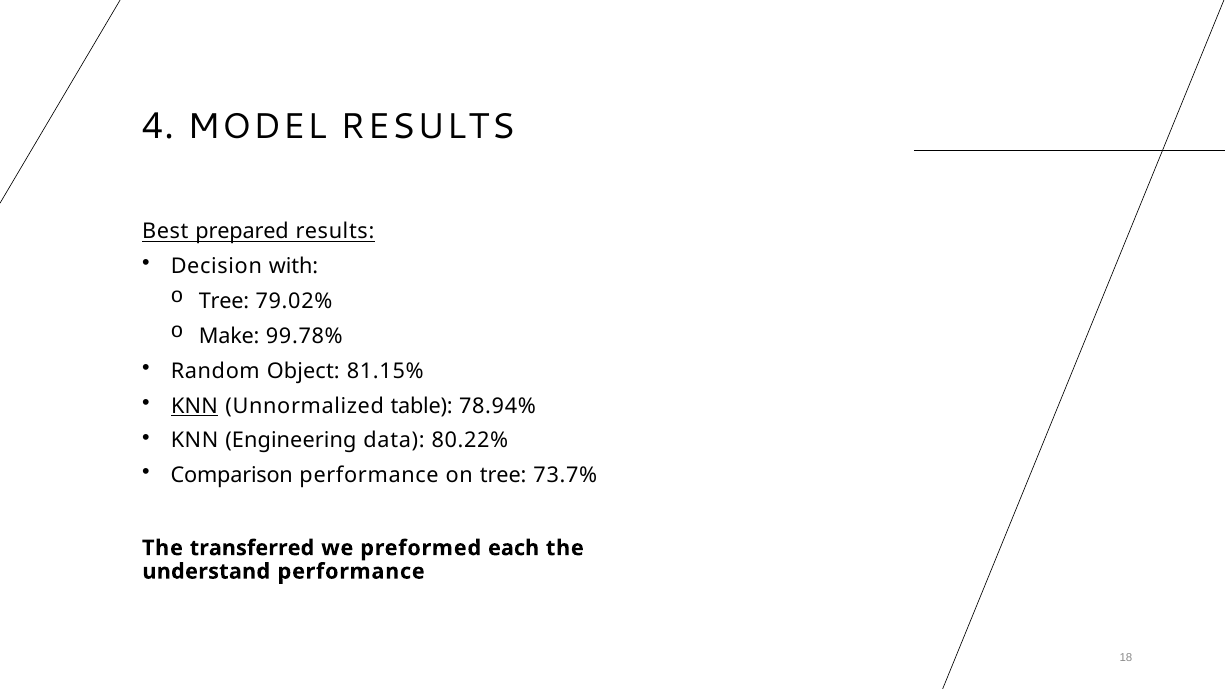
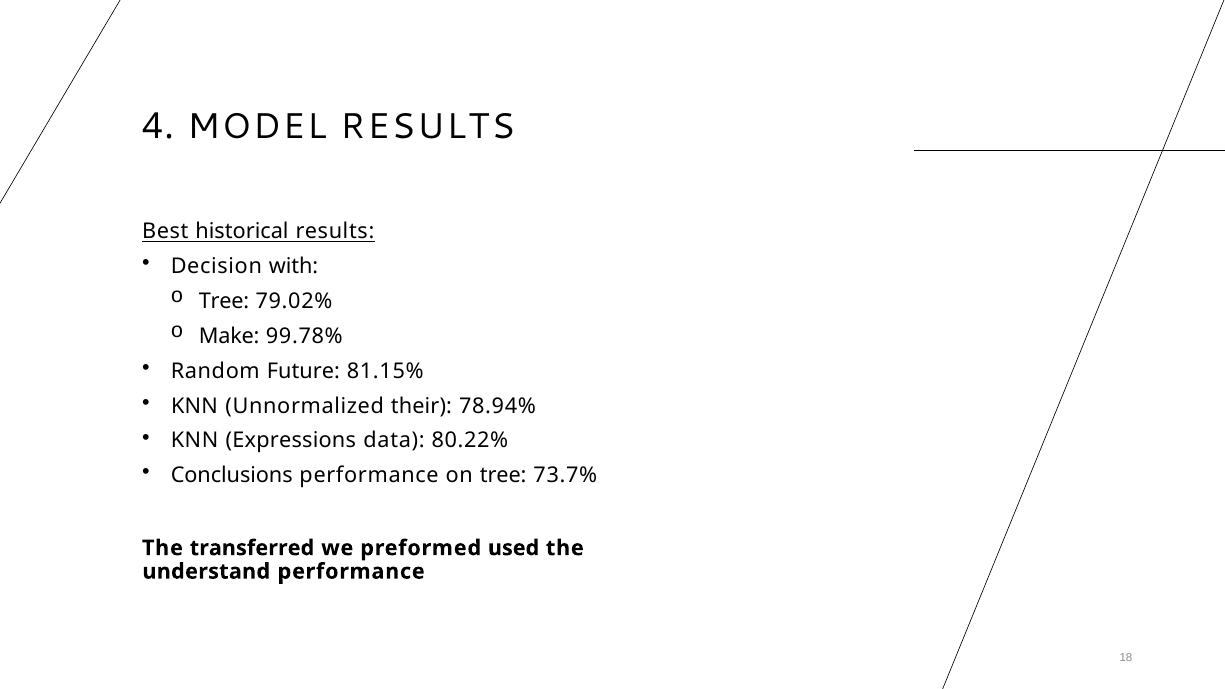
prepared: prepared -> historical
Object: Object -> Future
KNN at (194, 406) underline: present -> none
table: table -> their
Engineering: Engineering -> Expressions
Comparison: Comparison -> Conclusions
each: each -> used
